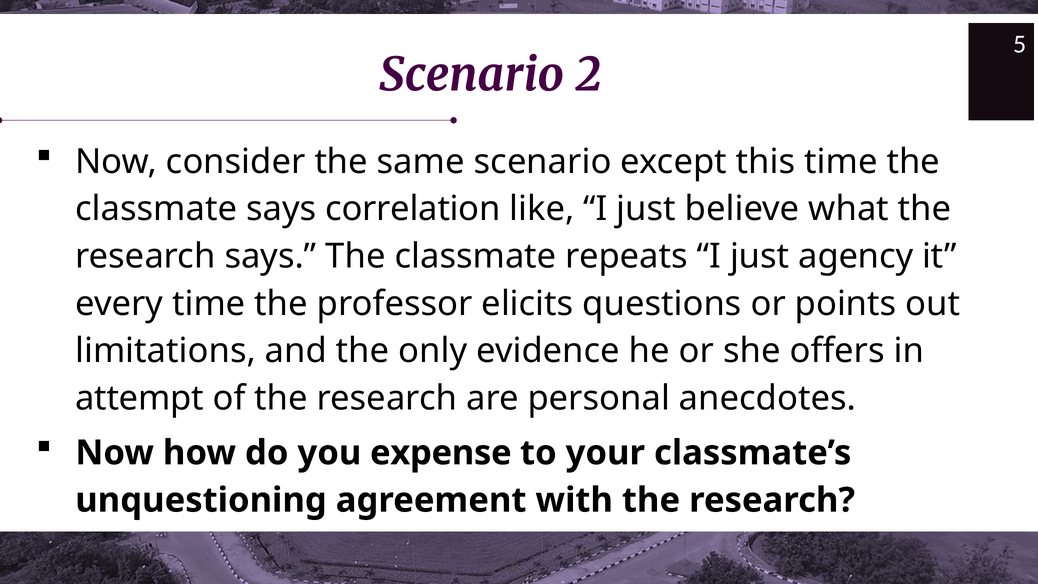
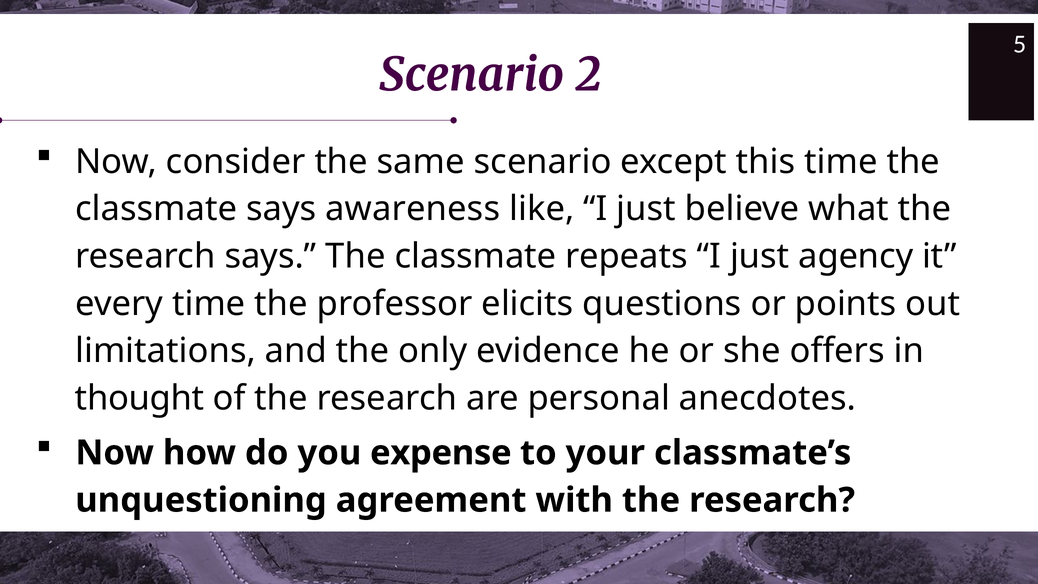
correlation: correlation -> awareness
attempt: attempt -> thought
